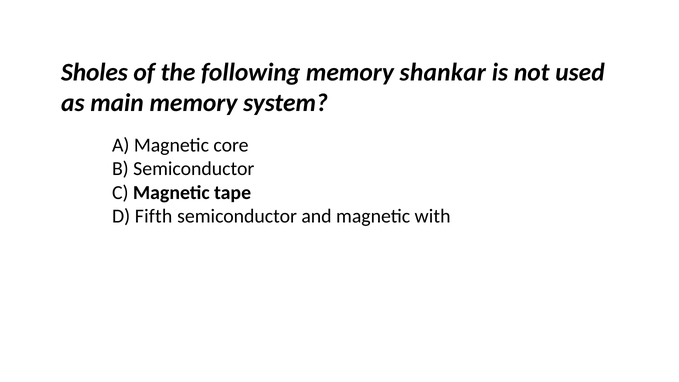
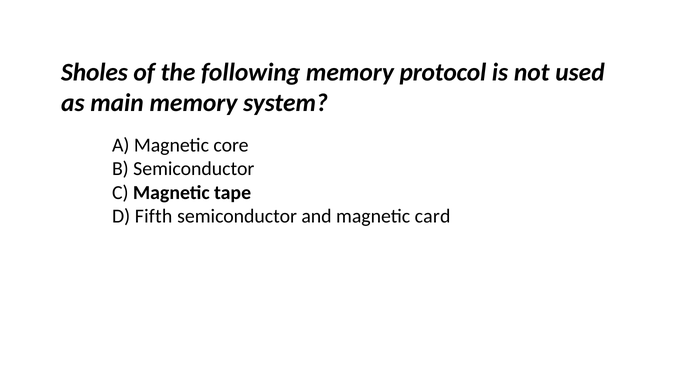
shankar: shankar -> protocol
with: with -> card
